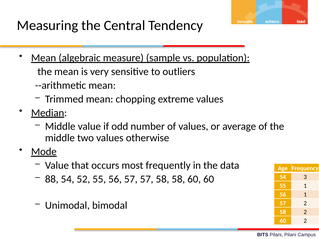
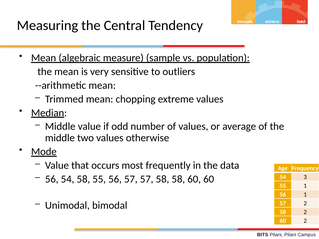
88 at (52, 179): 88 -> 56
54 52: 52 -> 58
